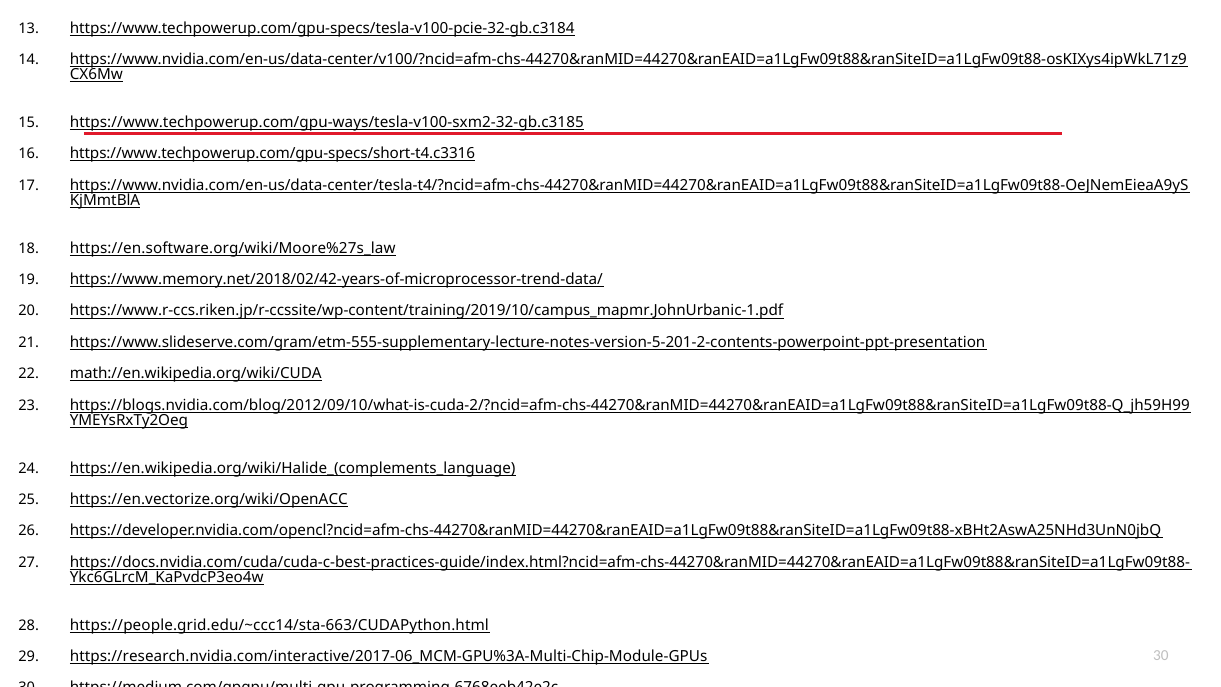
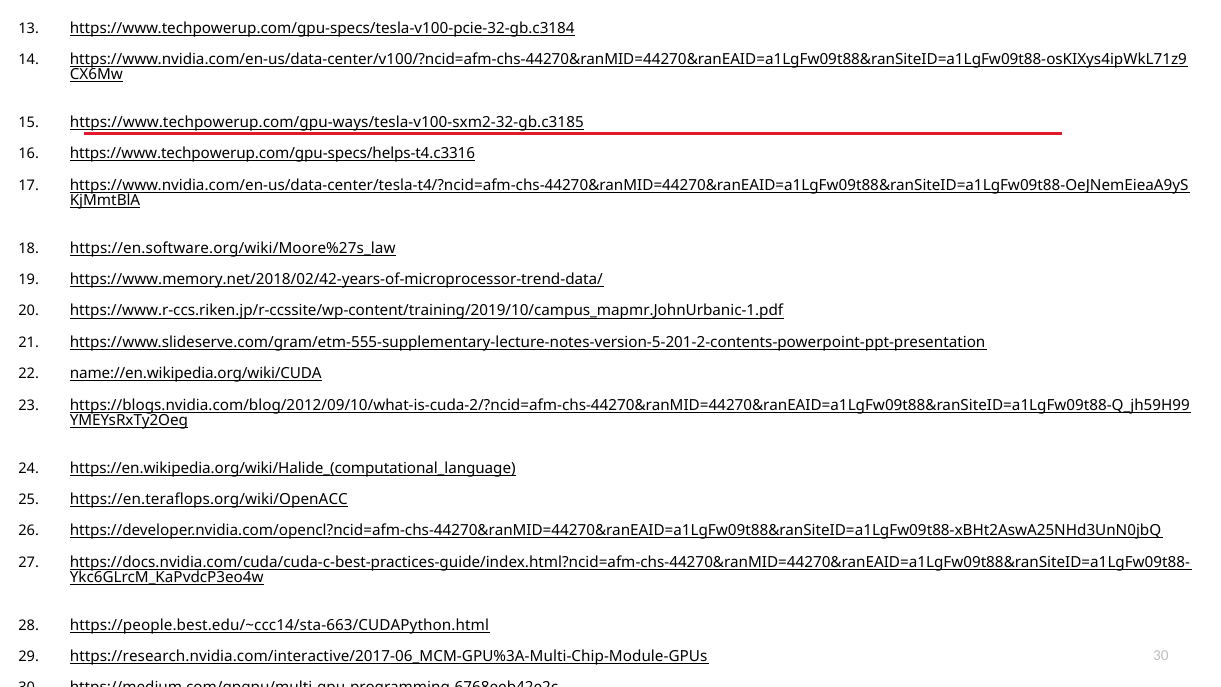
https://www.techpowerup.com/gpu-specs/short-t4.c3316: https://www.techpowerup.com/gpu-specs/short-t4.c3316 -> https://www.techpowerup.com/gpu-specs/helps-t4.c3316
math://en.wikipedia.org/wiki/CUDA: math://en.wikipedia.org/wiki/CUDA -> name://en.wikipedia.org/wiki/CUDA
https://en.wikipedia.org/wiki/Halide_(complements_language: https://en.wikipedia.org/wiki/Halide_(complements_language -> https://en.wikipedia.org/wiki/Halide_(computational_language
https://en.vectorize.org/wiki/OpenACC: https://en.vectorize.org/wiki/OpenACC -> https://en.teraflops.org/wiki/OpenACC
https://people.grid.edu/~ccc14/sta-663/CUDAPython.html: https://people.grid.edu/~ccc14/sta-663/CUDAPython.html -> https://people.best.edu/~ccc14/sta-663/CUDAPython.html
